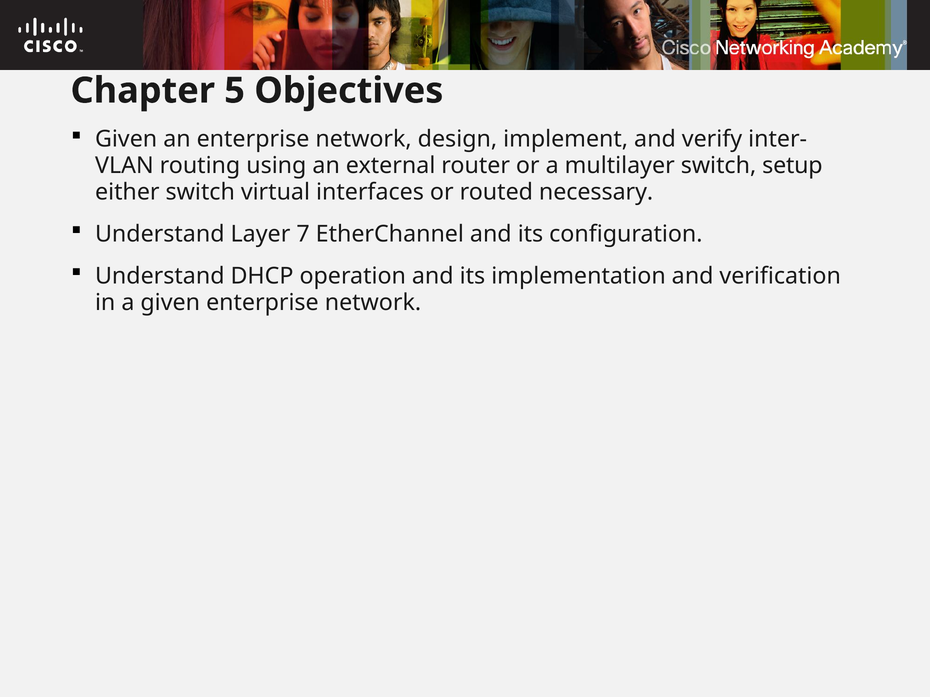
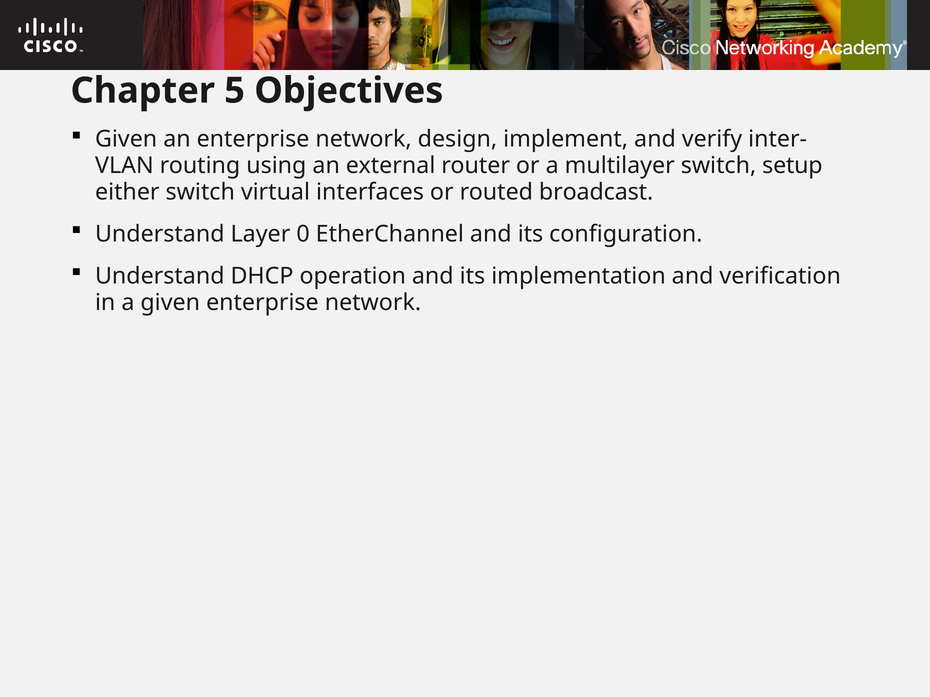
necessary: necessary -> broadcast
7: 7 -> 0
